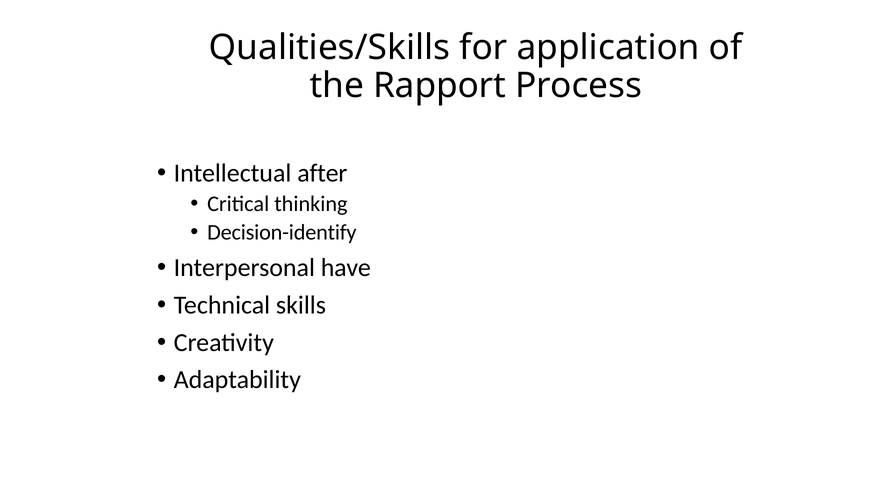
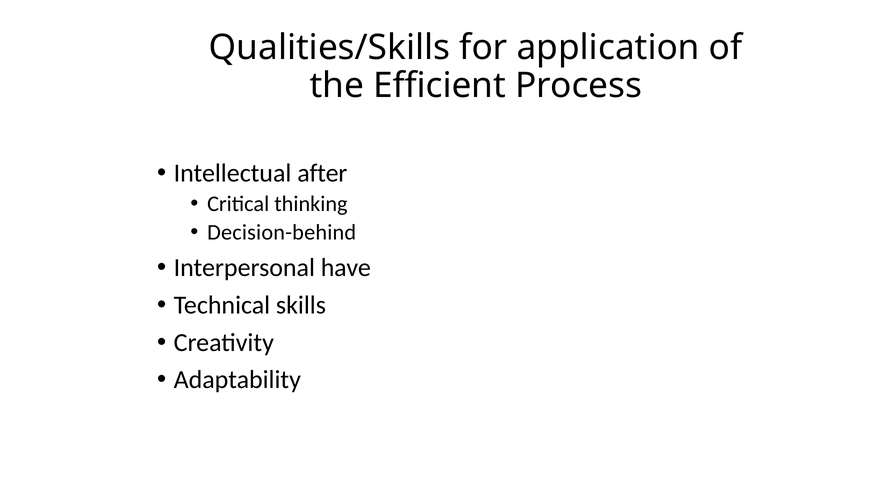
Rapport: Rapport -> Efficient
Decision-identify: Decision-identify -> Decision-behind
